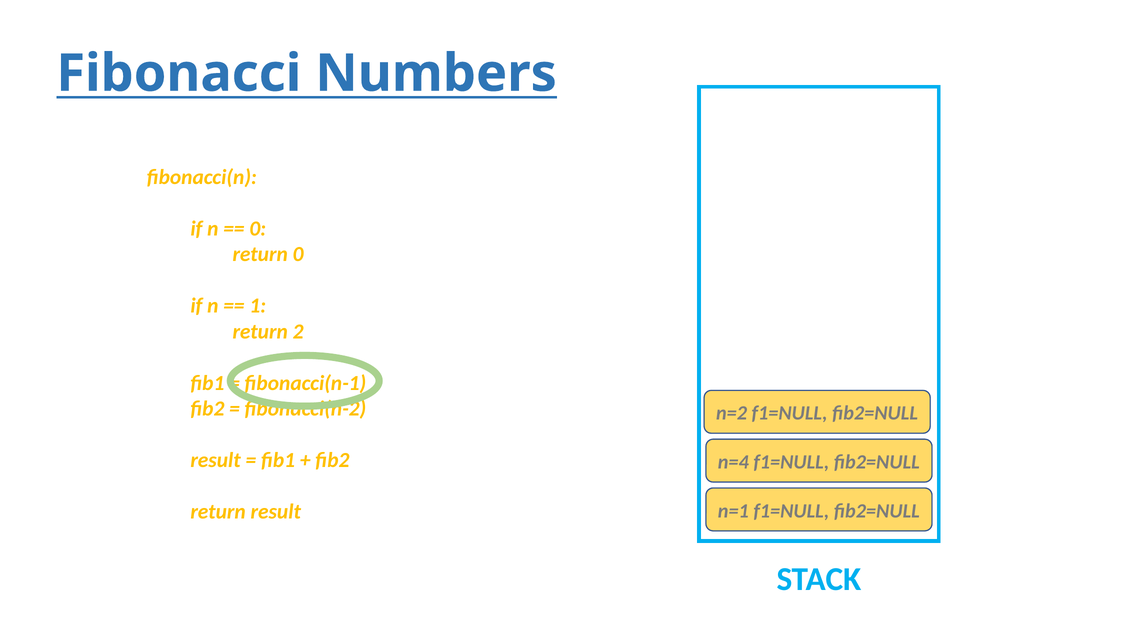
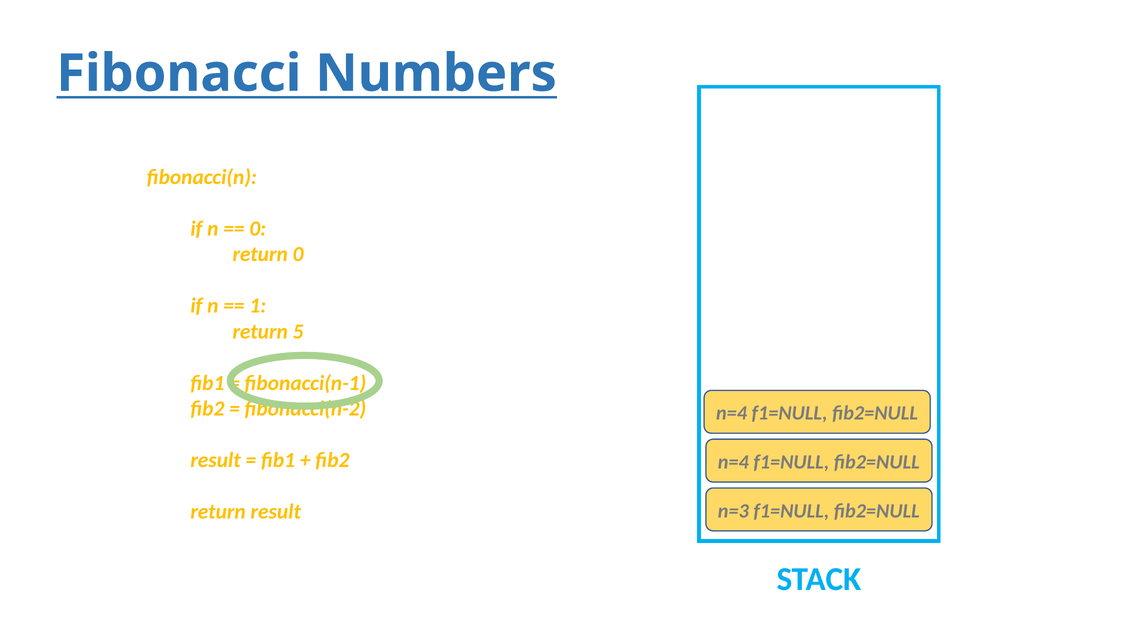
2: 2 -> 5
n=2 at (732, 413): n=2 -> n=4
n=1: n=1 -> n=3
